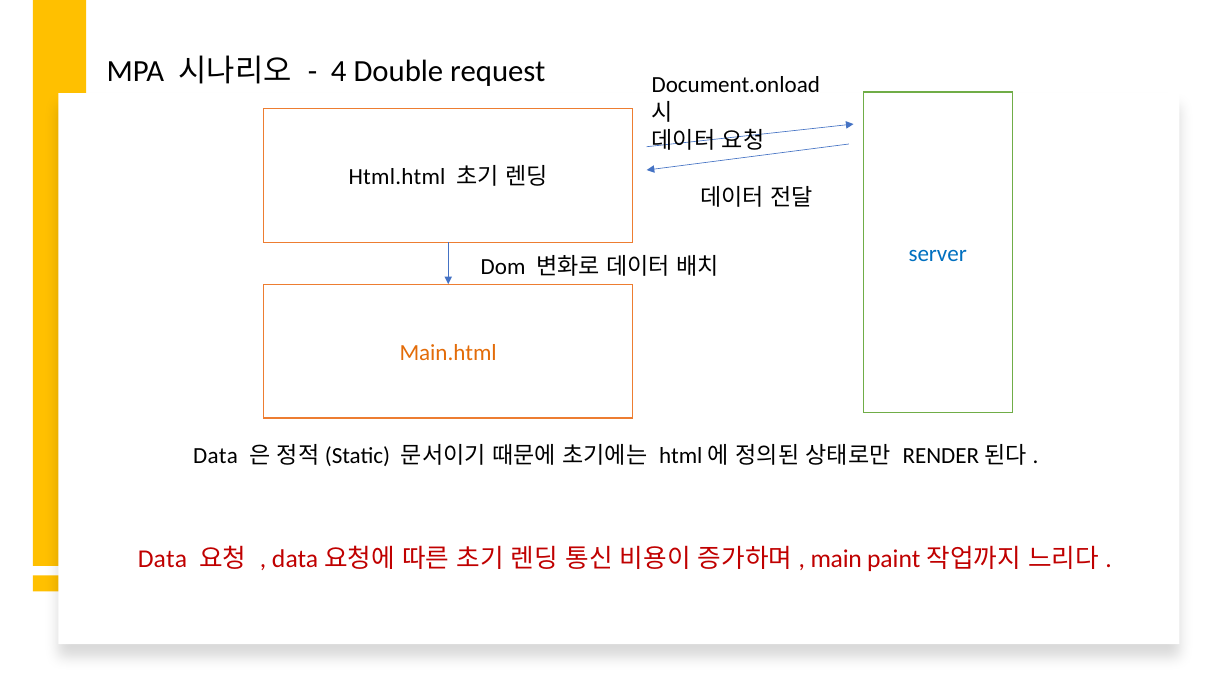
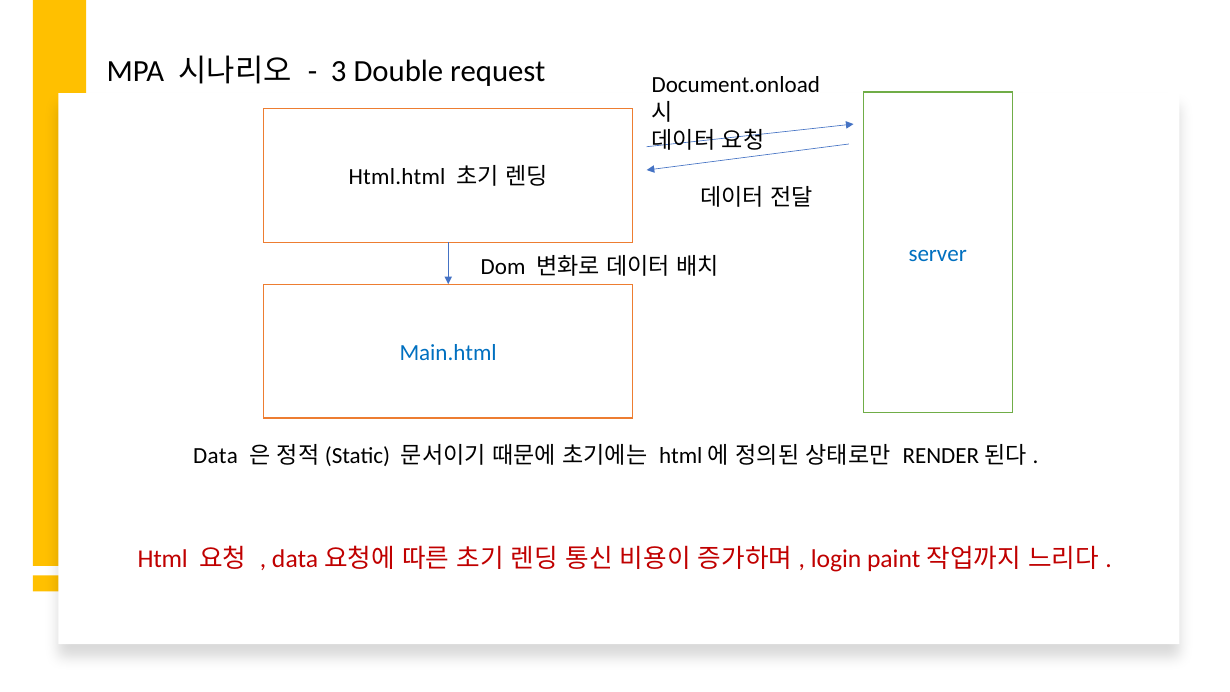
4: 4 -> 3
Main.html colour: orange -> blue
Data at (162, 559): Data -> Html
main: main -> login
